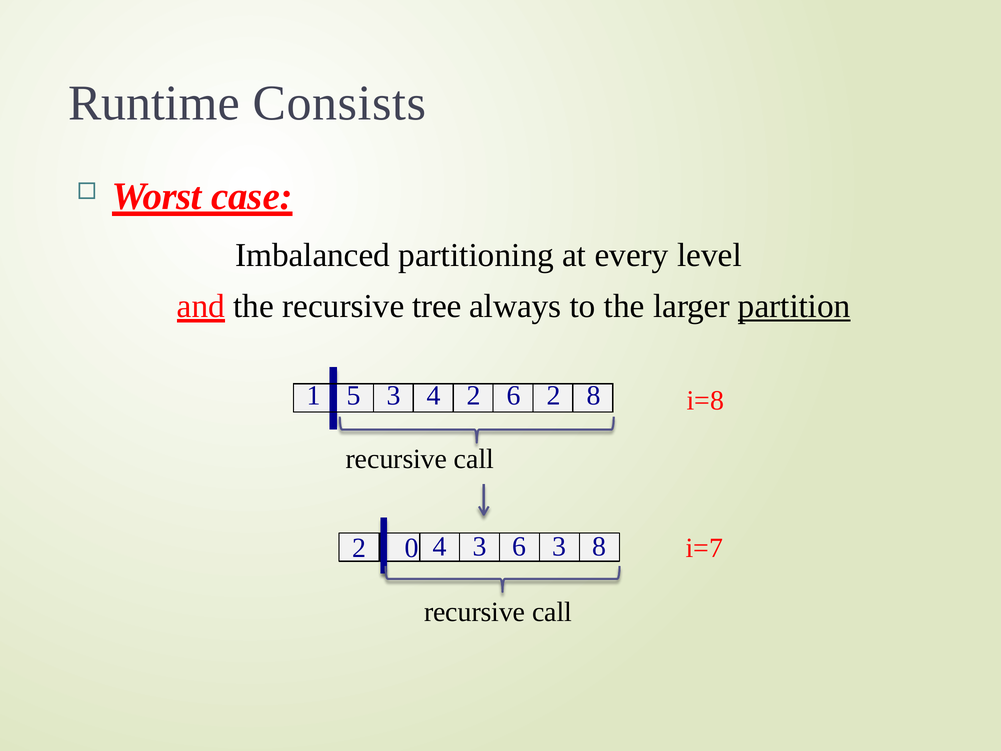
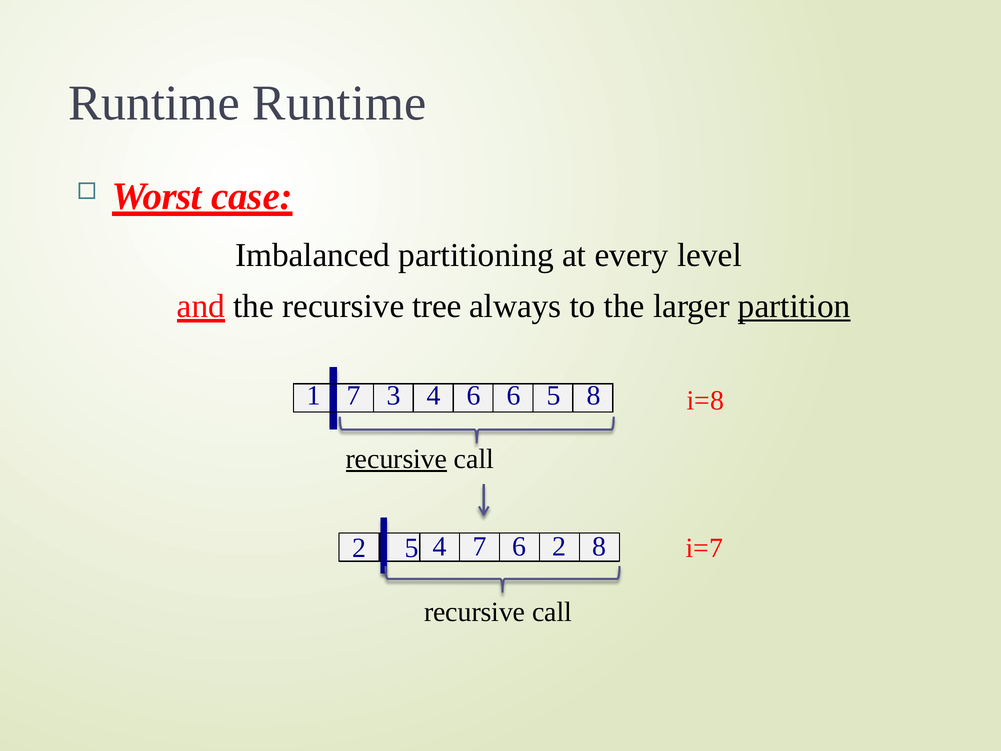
Runtime Consists: Consists -> Runtime
1 5: 5 -> 7
4 2: 2 -> 6
6 2: 2 -> 5
recursive at (396, 459) underline: none -> present
2 0: 0 -> 5
4 3: 3 -> 7
6 3: 3 -> 2
